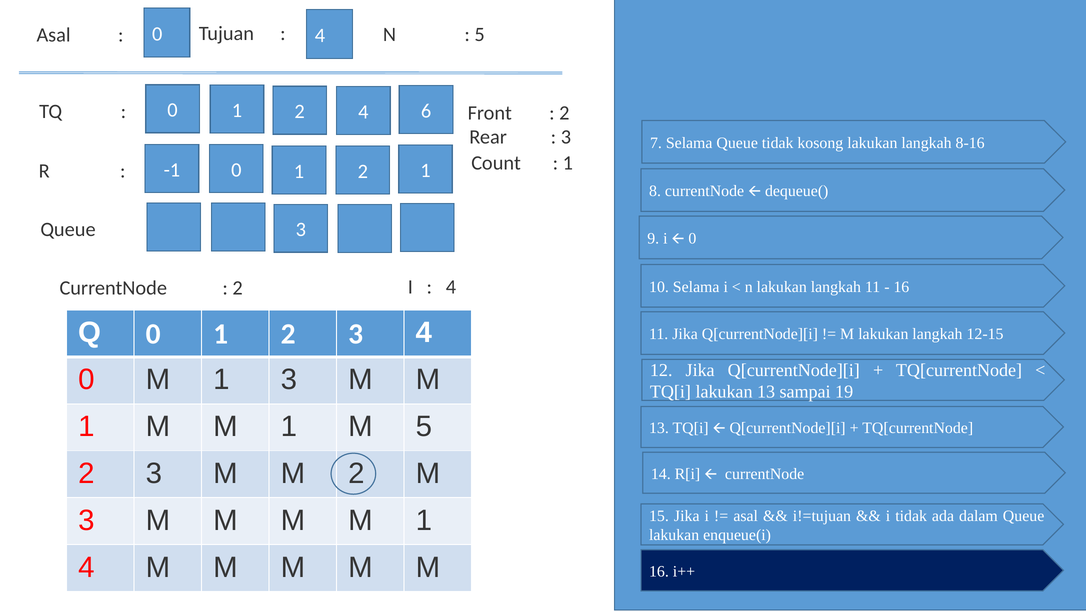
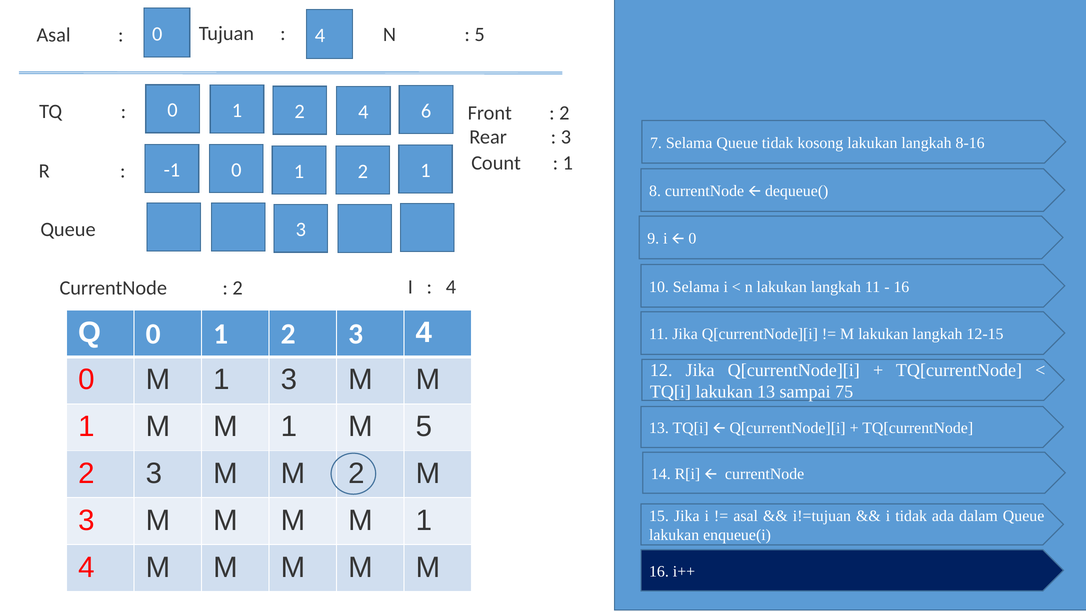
19: 19 -> 75
